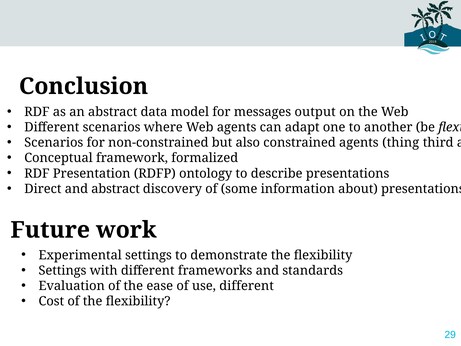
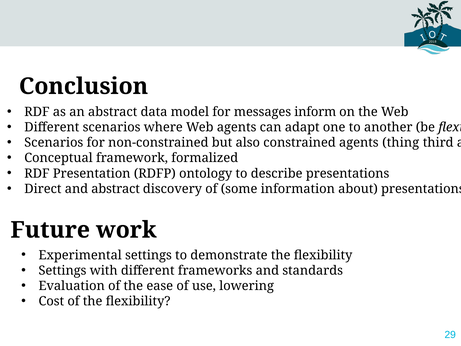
output: output -> inform
use different: different -> lowering
